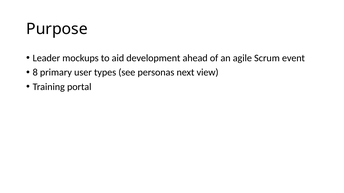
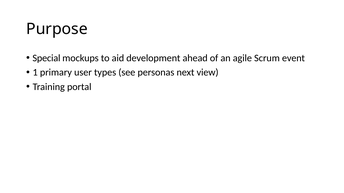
Leader: Leader -> Special
8: 8 -> 1
